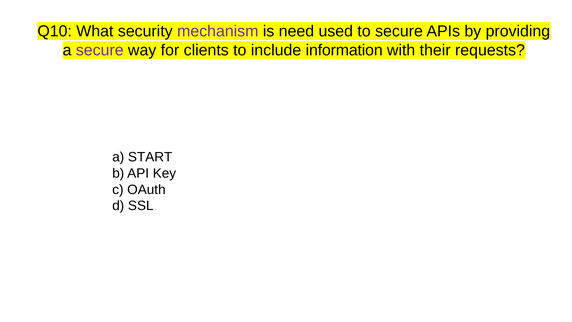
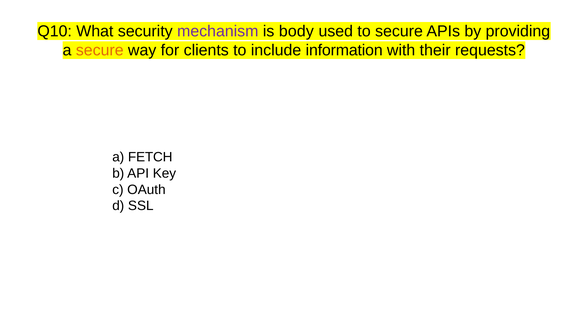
need: need -> body
secure at (100, 50) colour: purple -> orange
START: START -> FETCH
